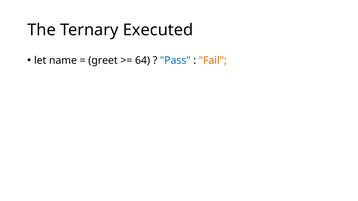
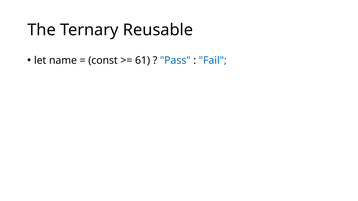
Executed: Executed -> Reusable
greet: greet -> const
64: 64 -> 61
Fail colour: orange -> blue
